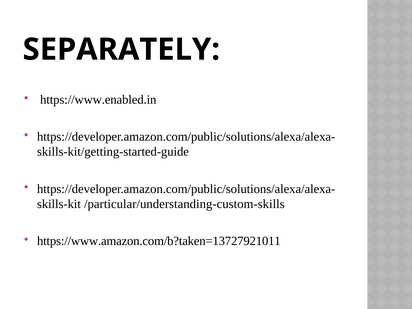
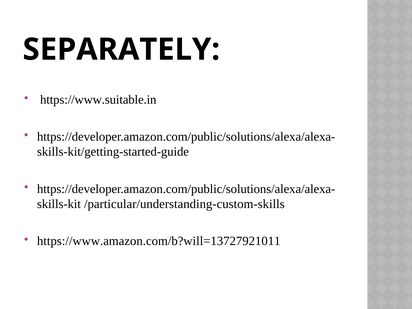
https://www.enabled.in: https://www.enabled.in -> https://www.suitable.in
https://www.amazon.com/b?taken=13727921011: https://www.amazon.com/b?taken=13727921011 -> https://www.amazon.com/b?will=13727921011
